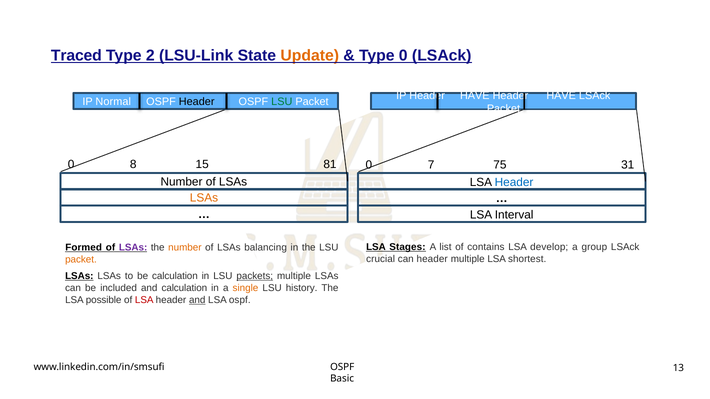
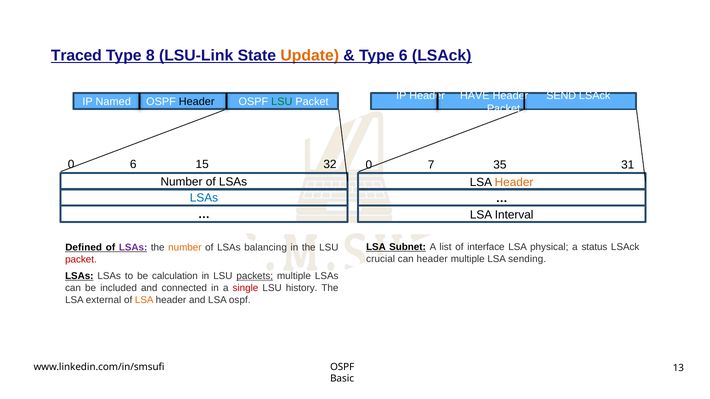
2: 2 -> 8
Type 0: 0 -> 6
HAVE at (561, 96): HAVE -> SEND
Normal: Normal -> Named
0 8: 8 -> 6
81: 81 -> 32
75: 75 -> 35
Header at (514, 182) colour: blue -> orange
LSAs at (204, 198) colour: orange -> blue
Stages: Stages -> Subnet
contains: contains -> interface
develop: develop -> physical
group: group -> status
Formed: Formed -> Defined
shortest: shortest -> sending
packet at (81, 260) colour: orange -> red
and calculation: calculation -> connected
single colour: orange -> red
possible: possible -> external
LSA at (144, 300) colour: red -> orange
and at (197, 300) underline: present -> none
